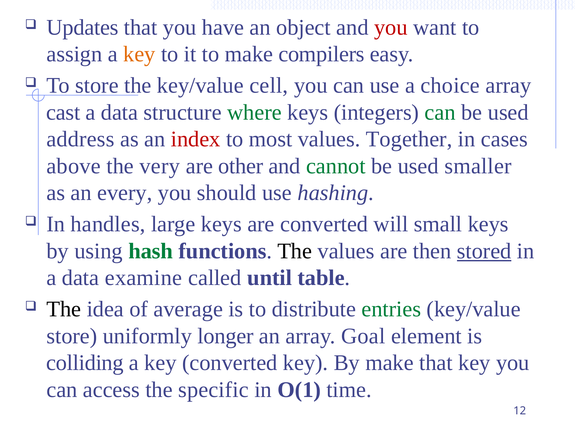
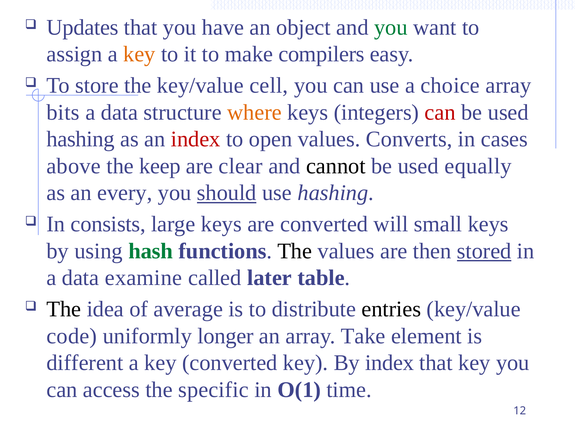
you at (391, 27) colour: red -> green
cast: cast -> bits
where colour: green -> orange
can at (440, 112) colour: green -> red
address at (80, 139): address -> hashing
most: most -> open
Together: Together -> Converts
very: very -> keep
other: other -> clear
cannot colour: green -> black
smaller: smaller -> equally
should underline: none -> present
handles: handles -> consists
until: until -> later
entries colour: green -> black
store at (72, 336): store -> code
Goal: Goal -> Take
colliding: colliding -> different
By make: make -> index
